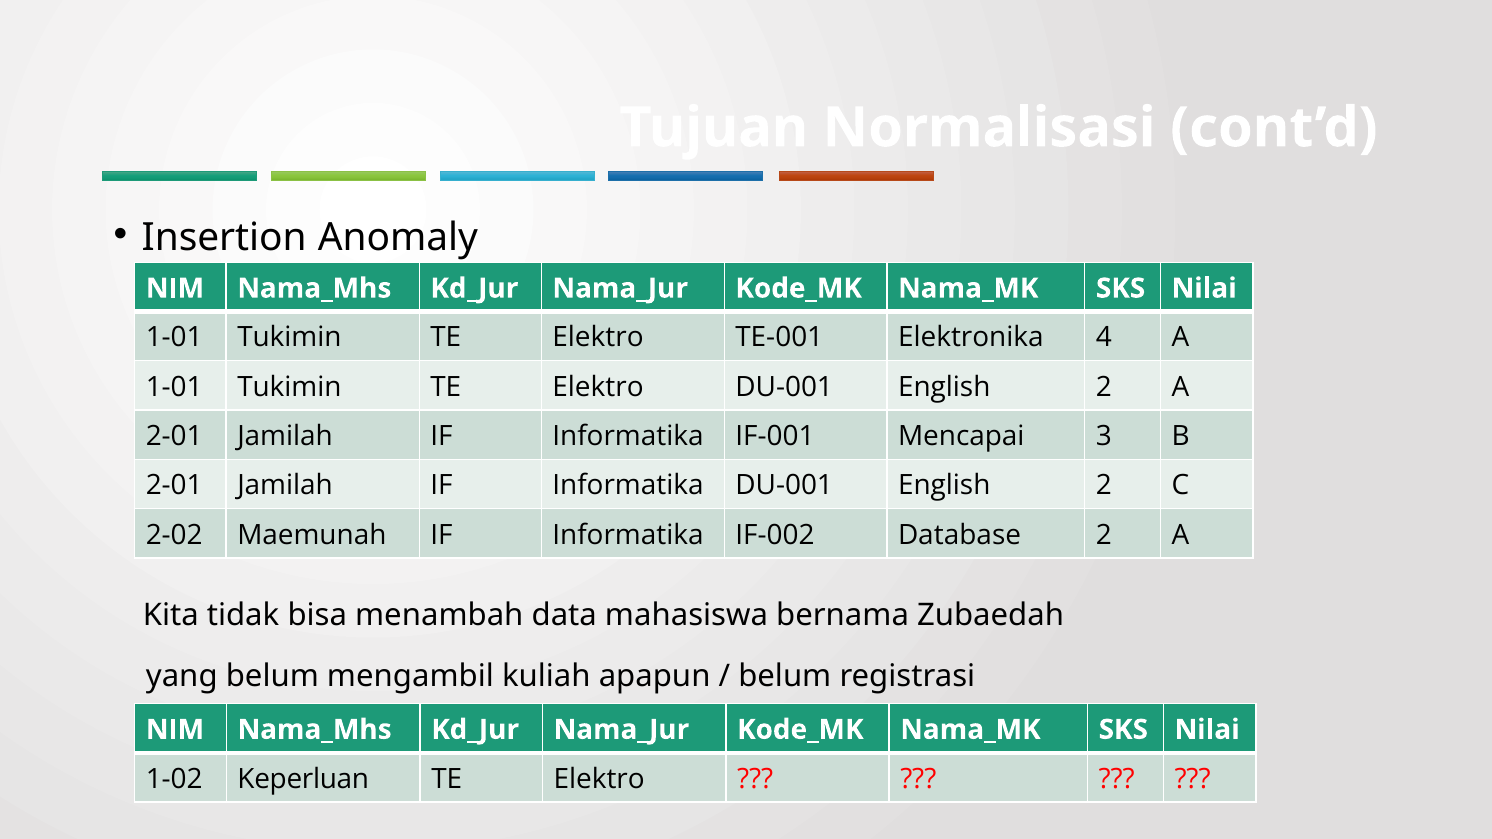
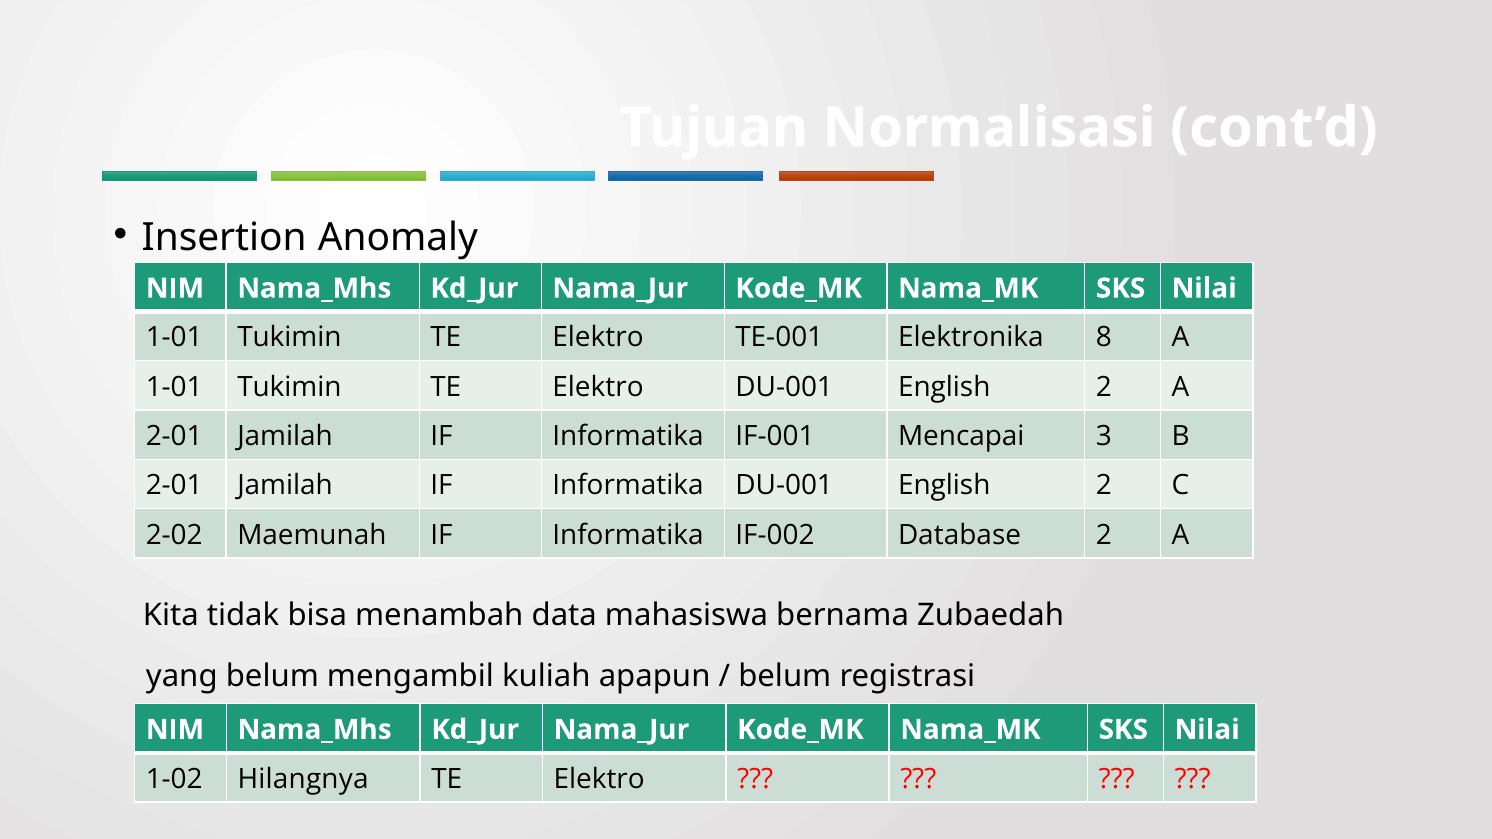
4: 4 -> 8
Keperluan: Keperluan -> Hilangnya
